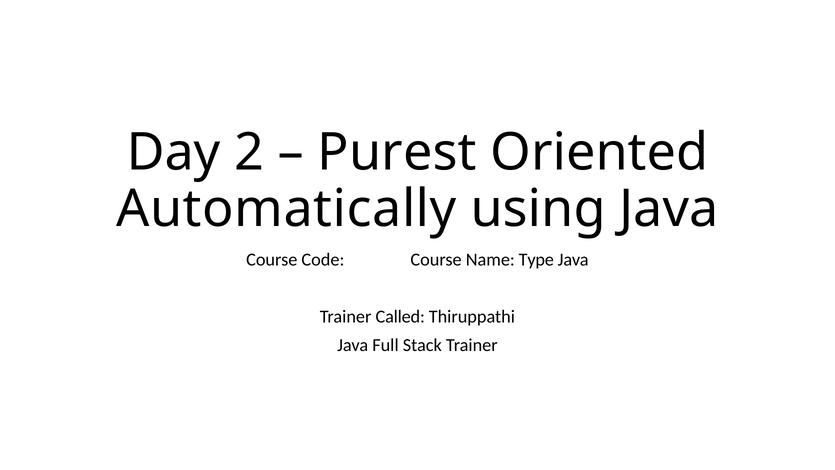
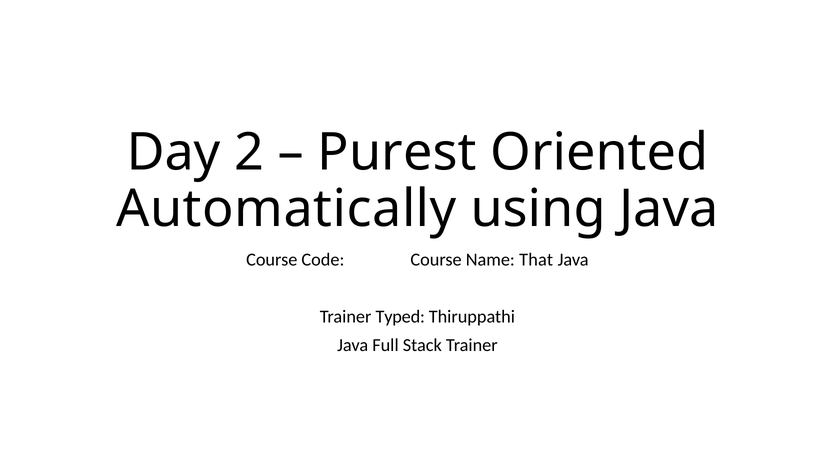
Type: Type -> That
Called: Called -> Typed
